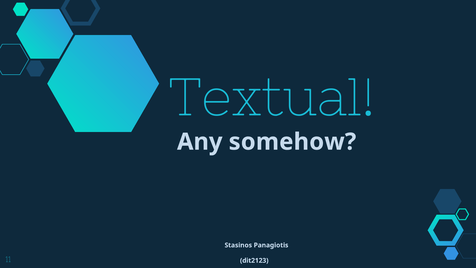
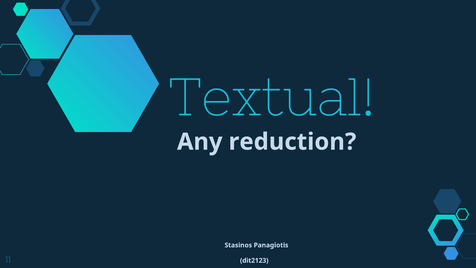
somehow: somehow -> reduction
